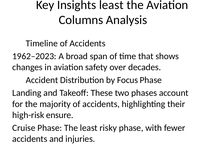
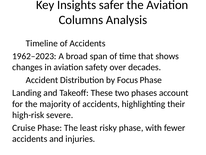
Insights least: least -> safer
ensure: ensure -> severe
